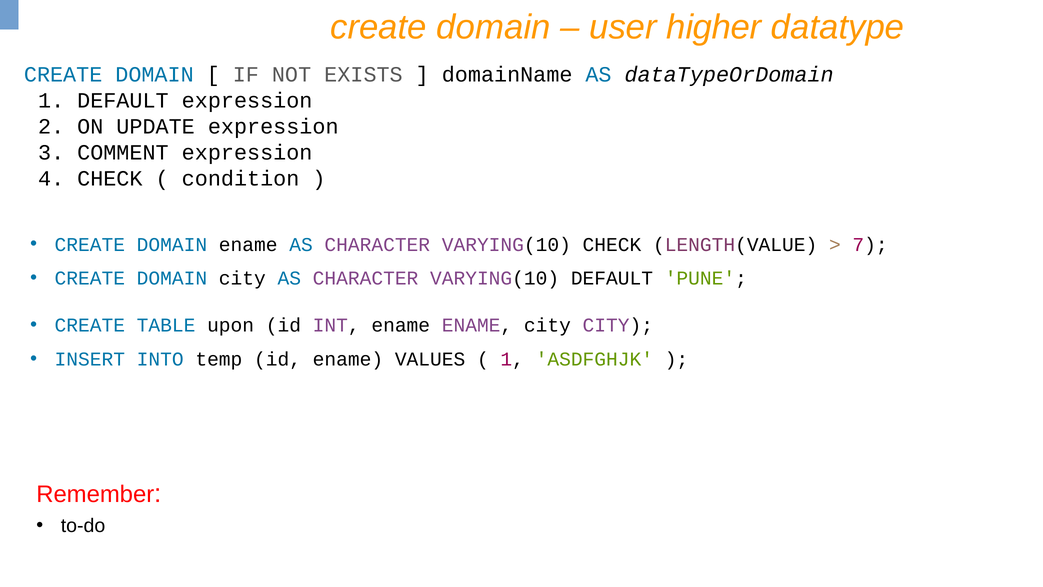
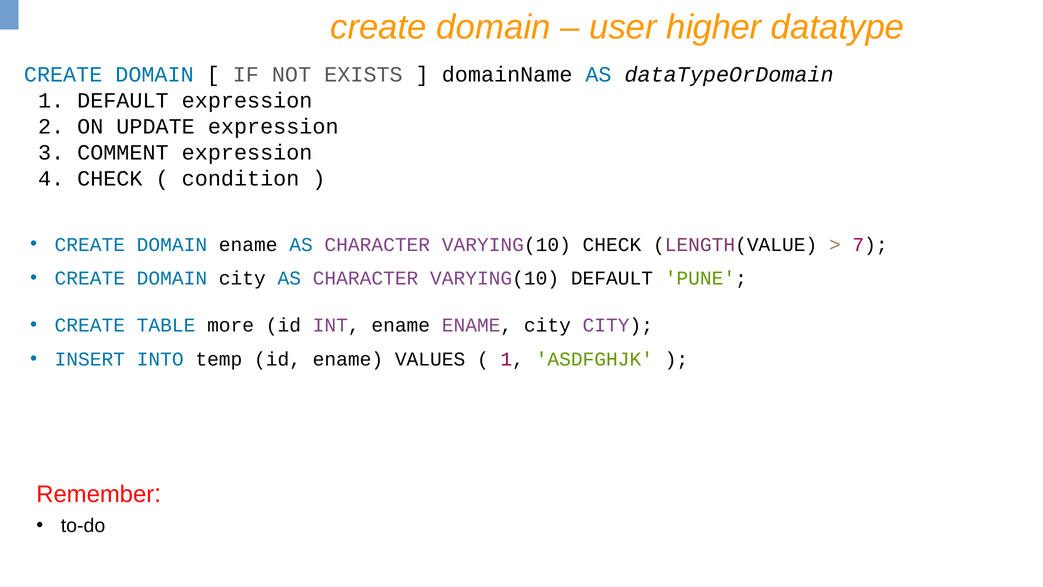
upon: upon -> more
